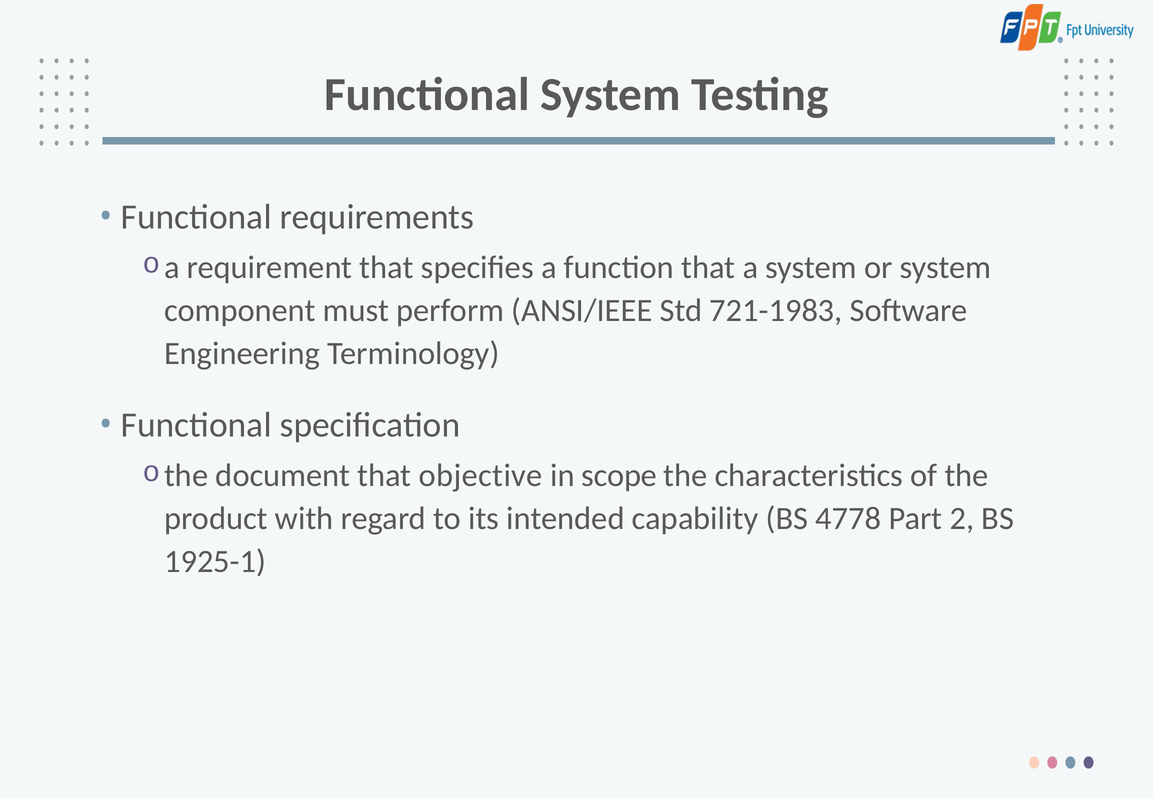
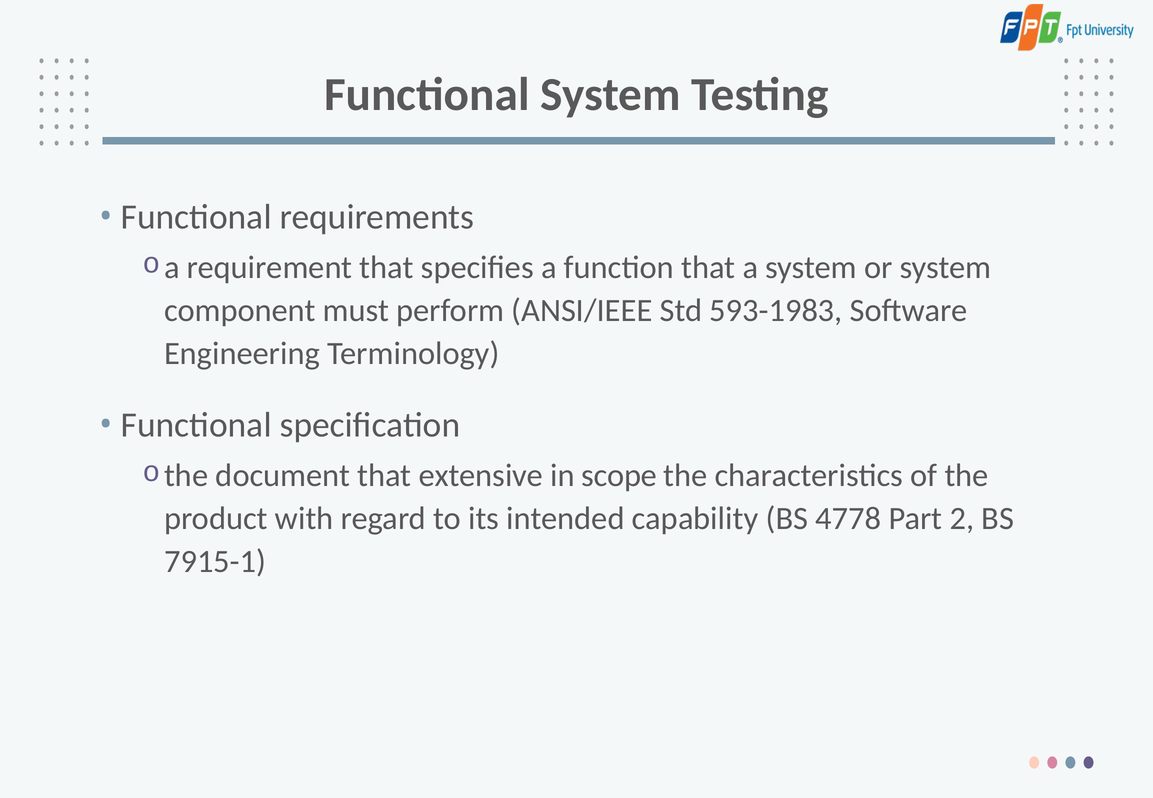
721-1983: 721-1983 -> 593-1983
objective: objective -> extensive
1925-1: 1925-1 -> 7915-1
